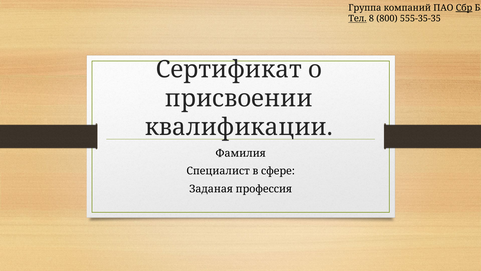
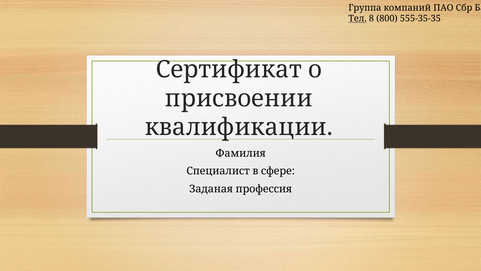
Сбр underline: present -> none
